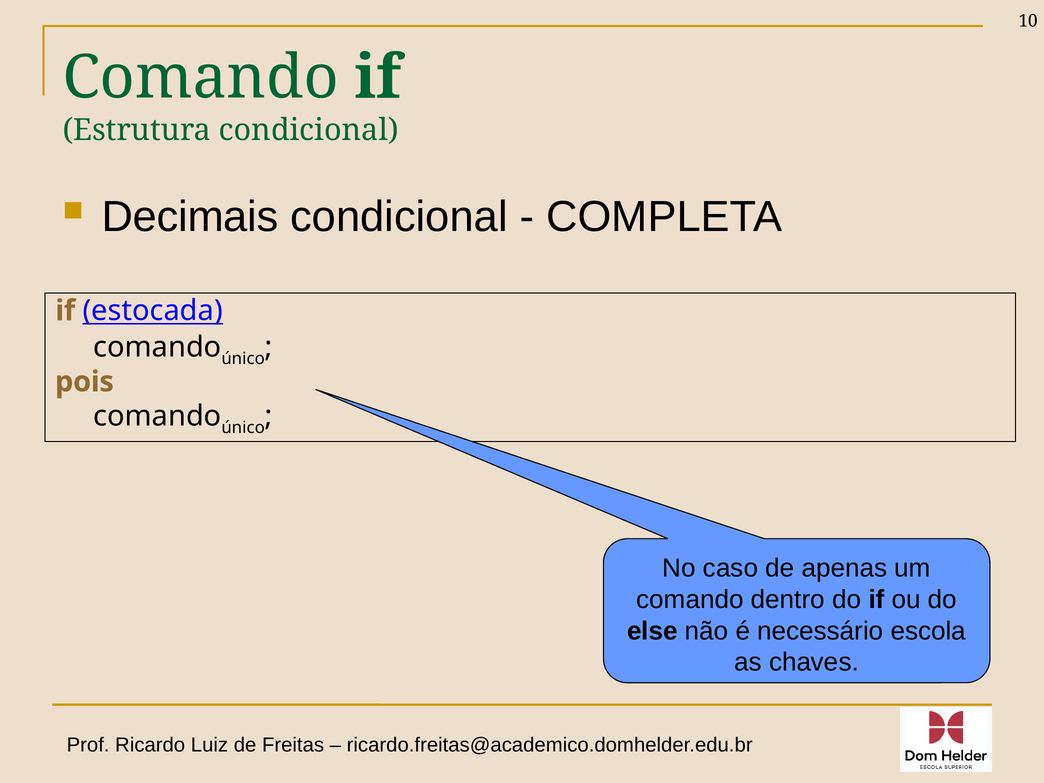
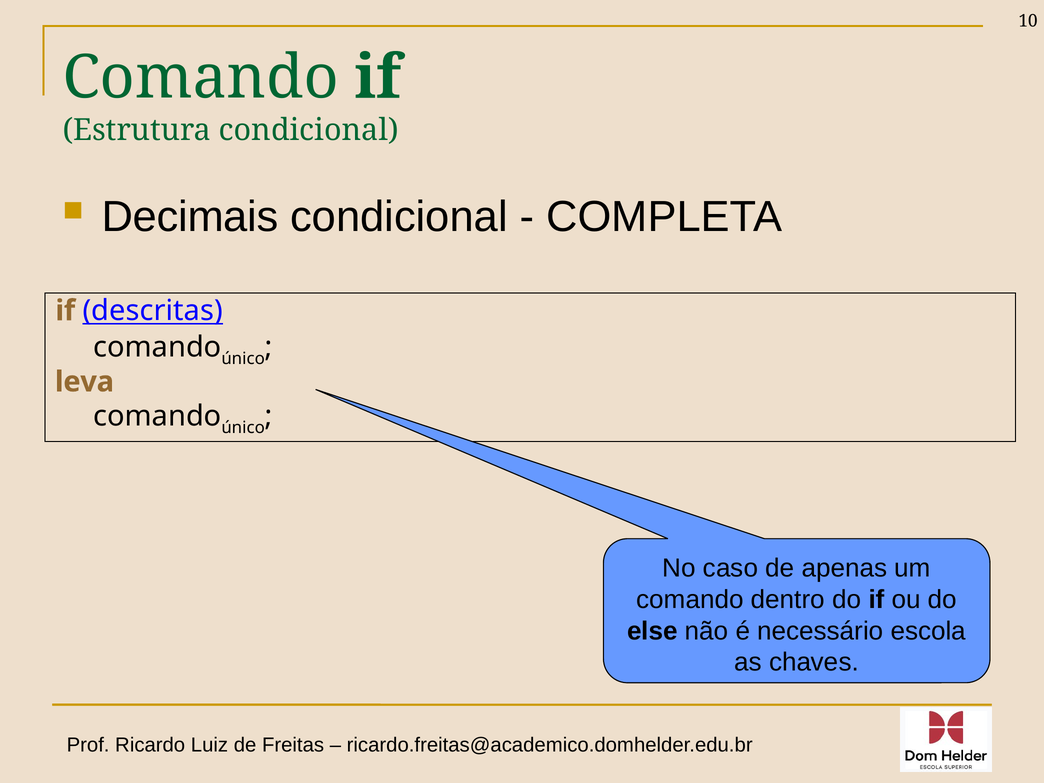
estocada: estocada -> descritas
pois: pois -> leva
